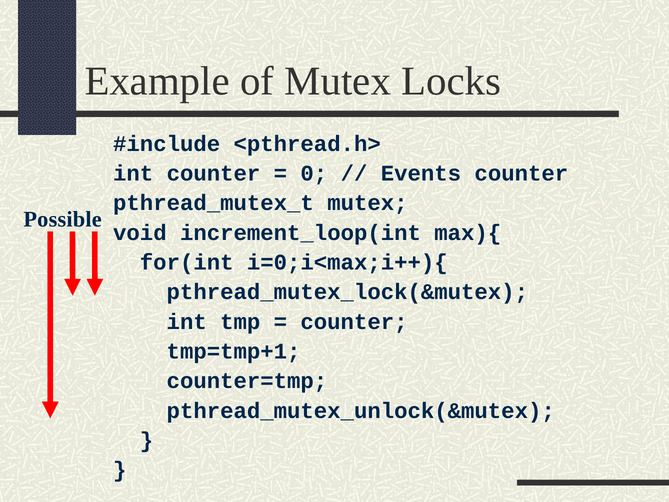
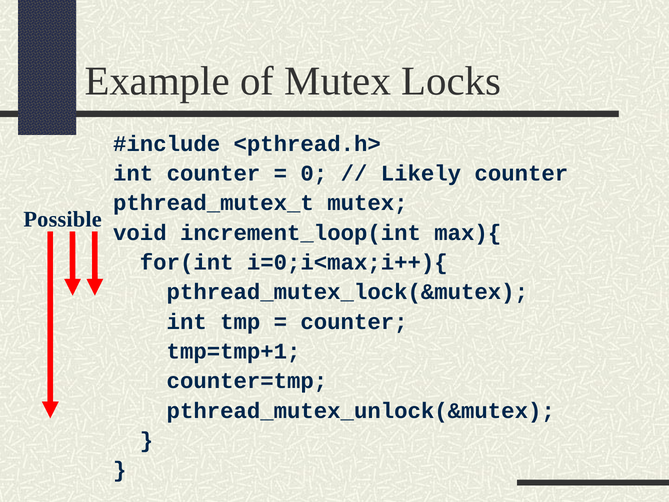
Events: Events -> Likely
